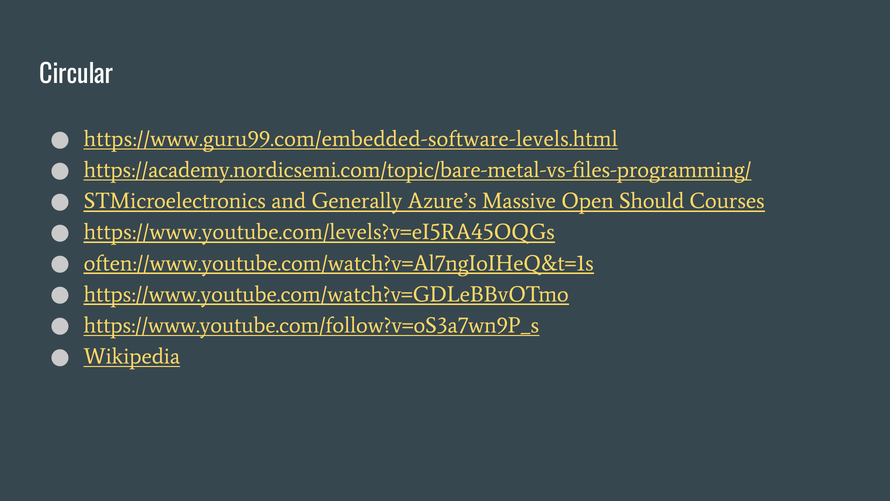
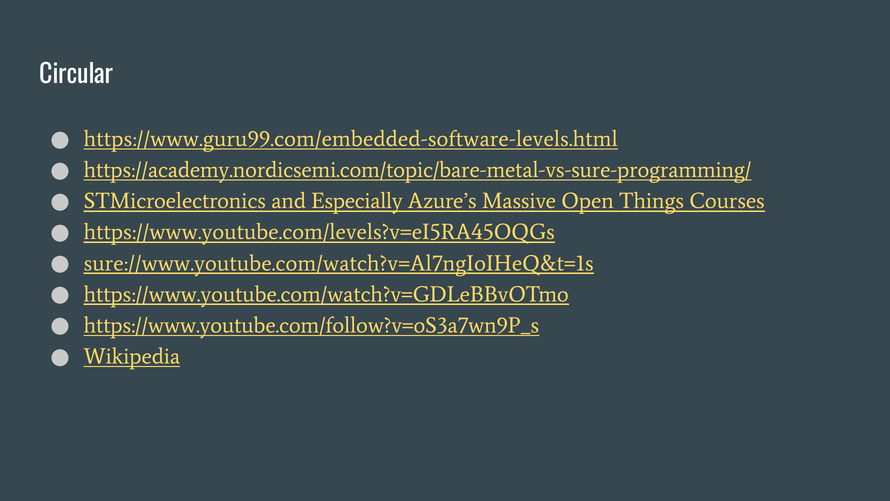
https://academy.nordicsemi.com/topic/bare-metal-vs-files-programming/: https://academy.nordicsemi.com/topic/bare-metal-vs-files-programming/ -> https://academy.nordicsemi.com/topic/bare-metal-vs-sure-programming/
Generally: Generally -> Especially
Should: Should -> Things
often://www.youtube.com/watch?v=Al7ngIoIHeQ&t=1s: often://www.youtube.com/watch?v=Al7ngIoIHeQ&t=1s -> sure://www.youtube.com/watch?v=Al7ngIoIHeQ&t=1s
